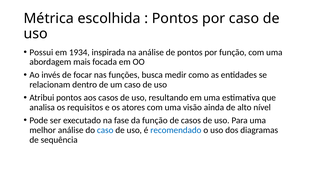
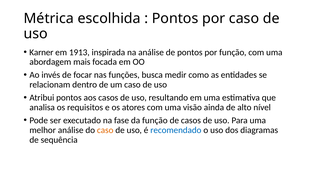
Possui: Possui -> Karner
1934: 1934 -> 1913
caso at (105, 130) colour: blue -> orange
